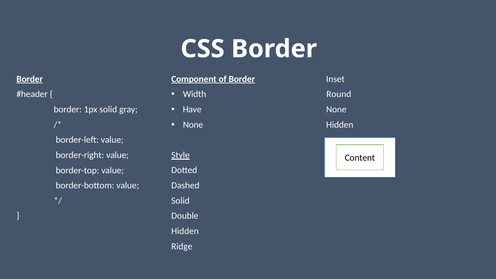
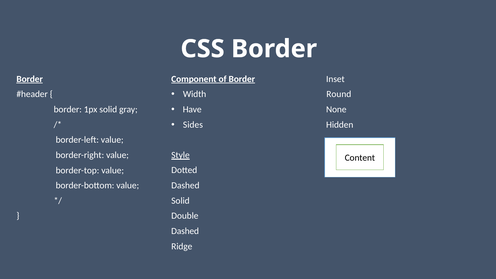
None at (193, 125): None -> Sides
Hidden at (185, 231): Hidden -> Dashed
